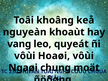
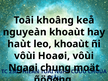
vang: vang -> haùt
leo quyeát: quyeát -> khoaùt
